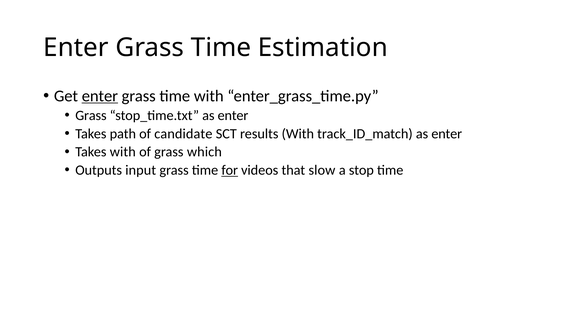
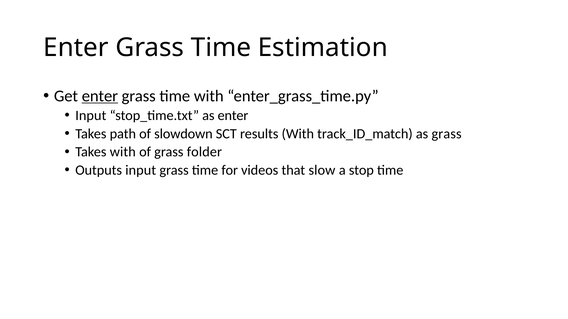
Grass at (91, 116): Grass -> Input
candidate: candidate -> slowdown
track_ID_match as enter: enter -> grass
which: which -> folder
for underline: present -> none
